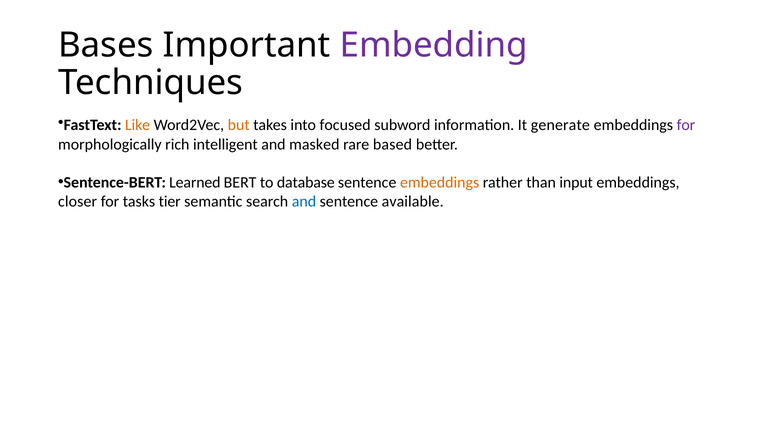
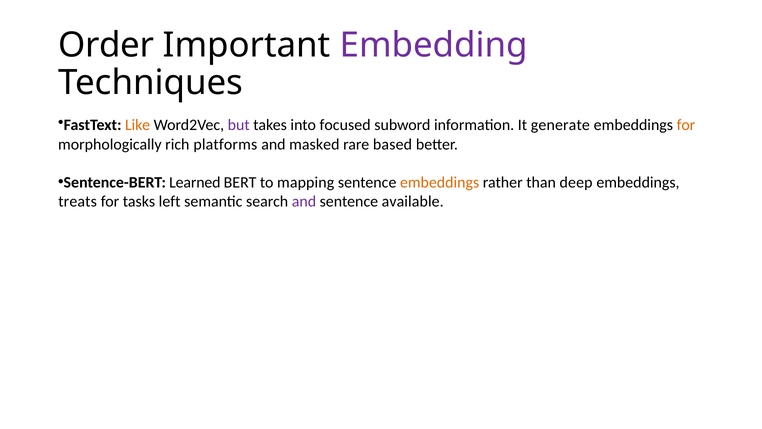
Bases: Bases -> Order
but colour: orange -> purple
for at (686, 125) colour: purple -> orange
intelligent: intelligent -> platforms
database: database -> mapping
input: input -> deep
closer: closer -> treats
tier: tier -> left
and at (304, 201) colour: blue -> purple
